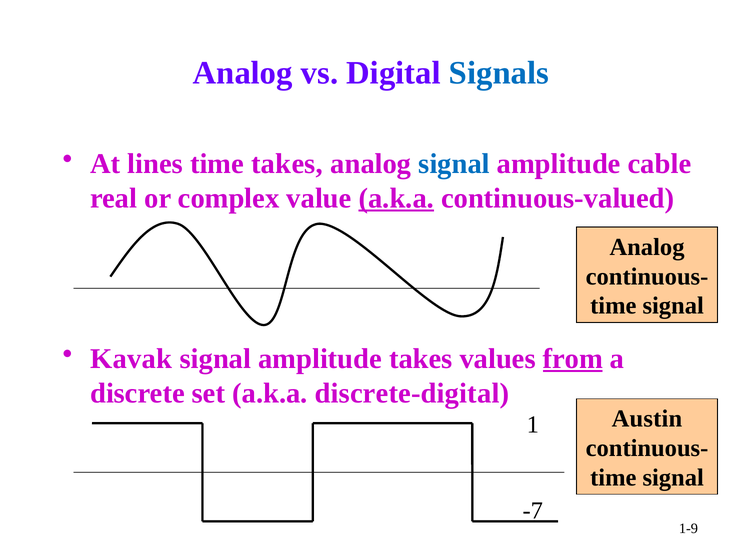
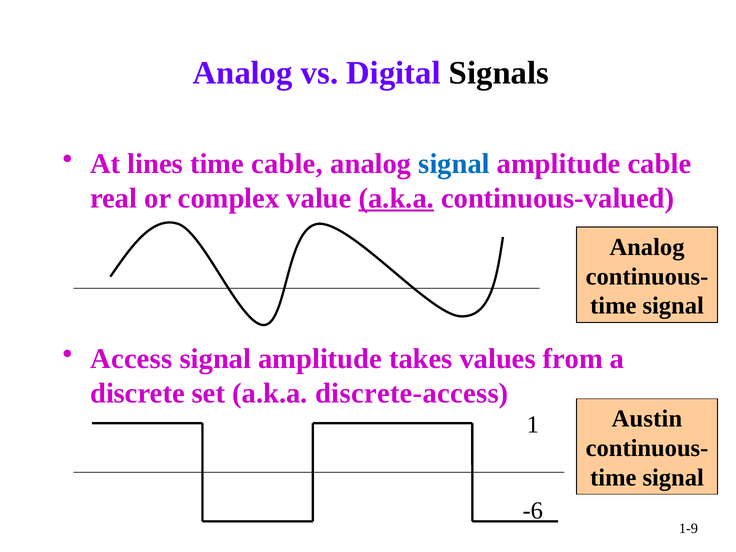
Signals colour: blue -> black
time takes: takes -> cable
Kavak: Kavak -> Access
from underline: present -> none
discrete-digital: discrete-digital -> discrete-access
-7: -7 -> -6
